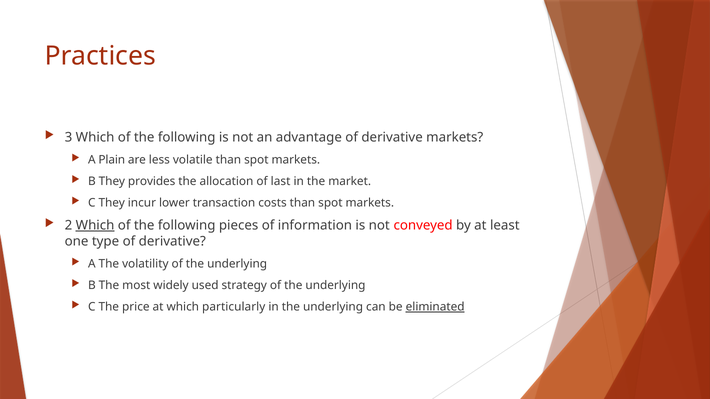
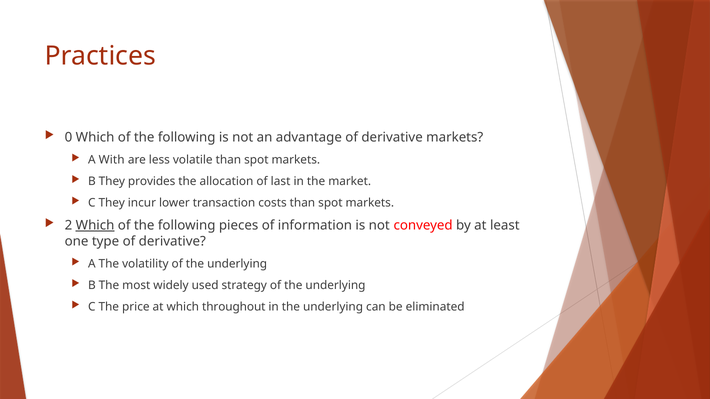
3: 3 -> 0
Plain: Plain -> With
particularly: particularly -> throughout
eliminated underline: present -> none
